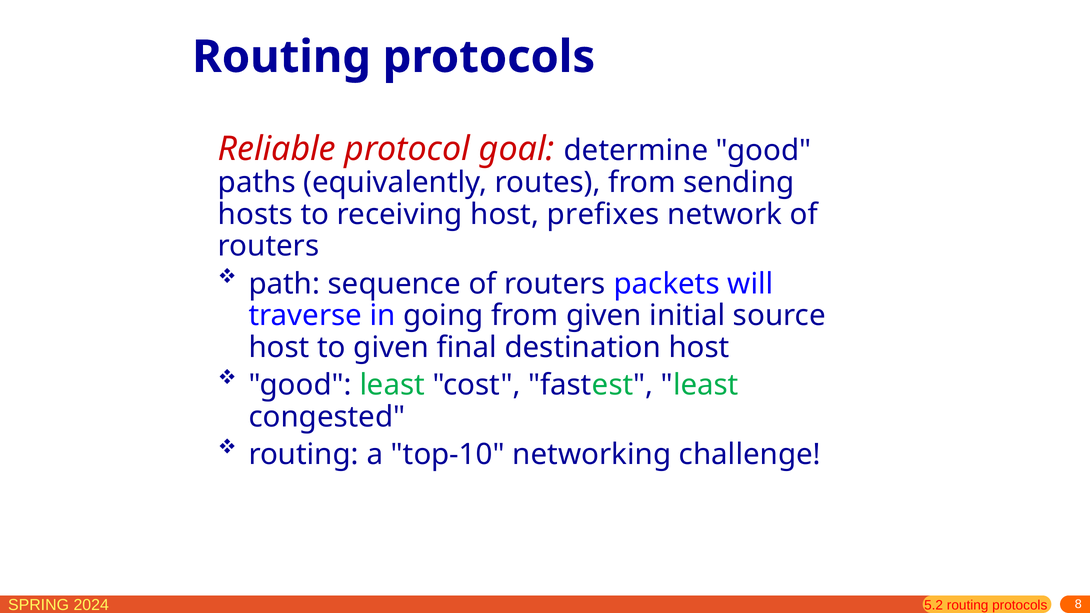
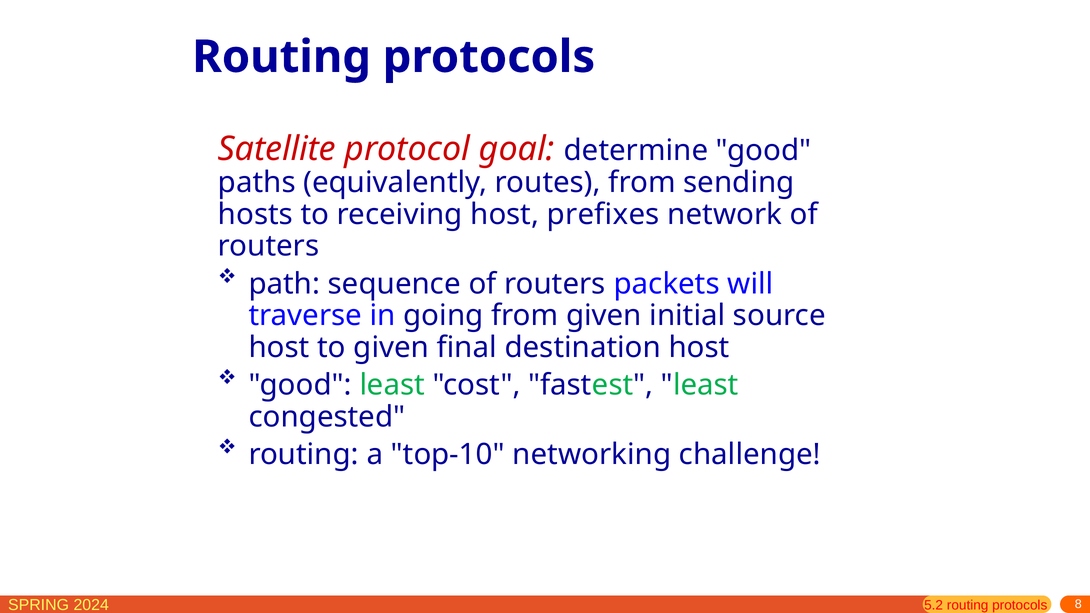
Reliable: Reliable -> Satellite
